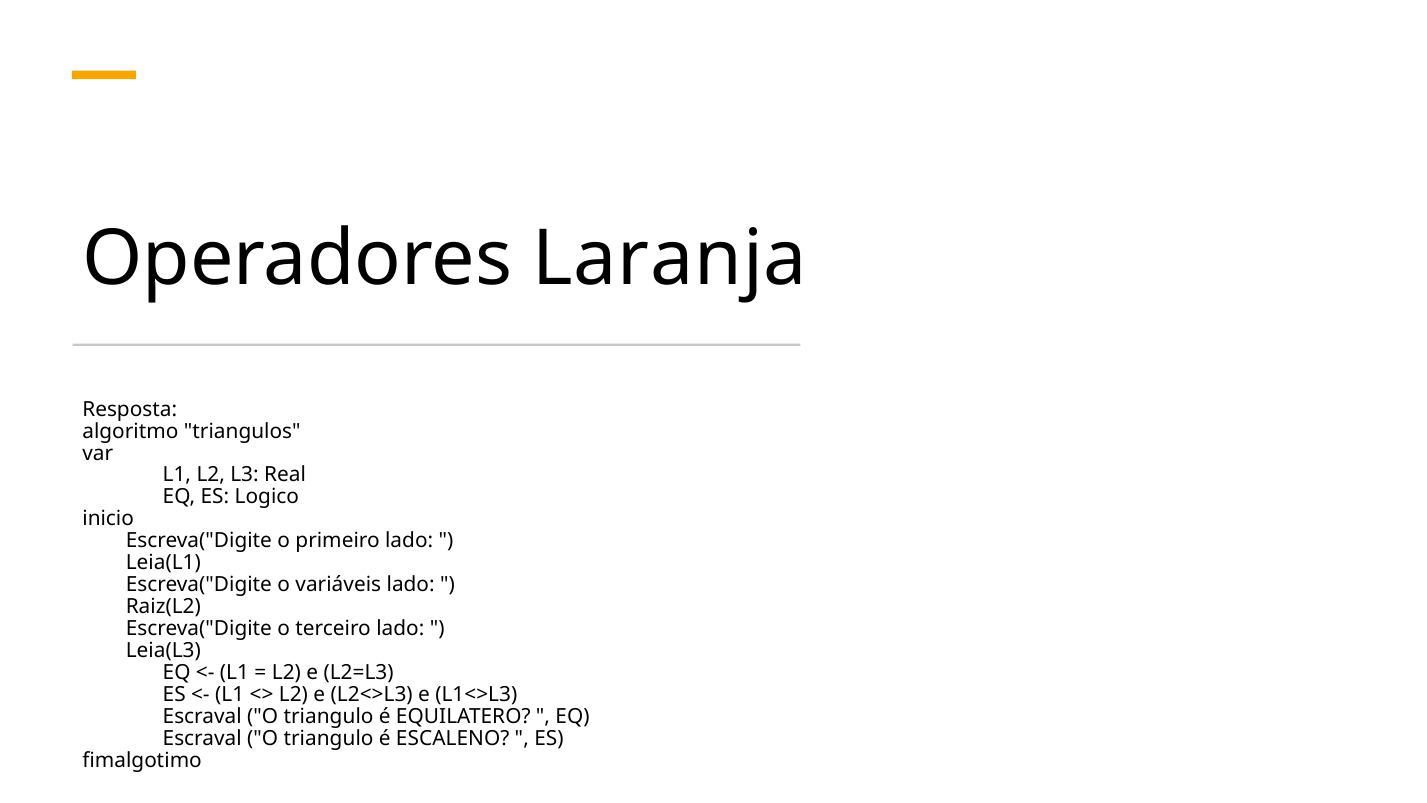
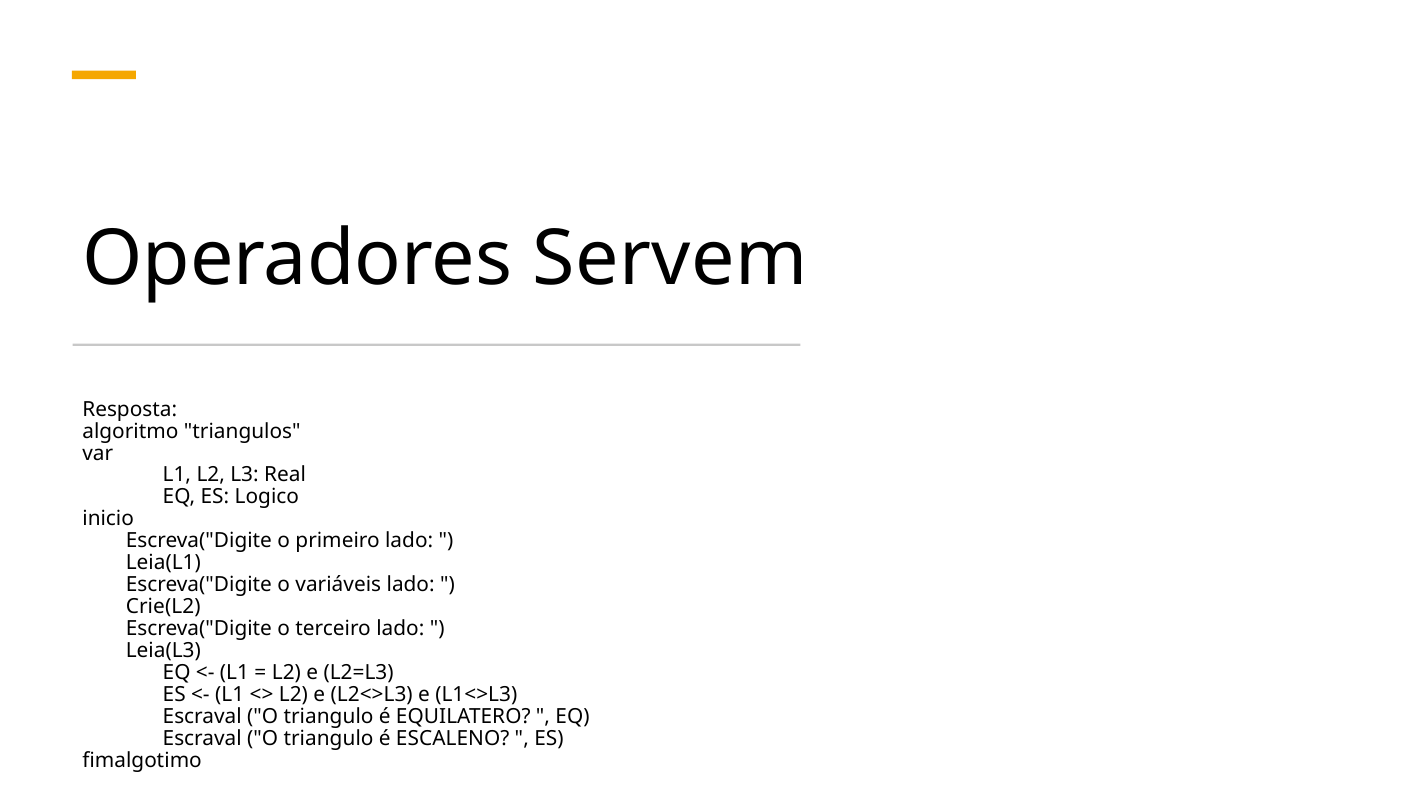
Laranja: Laranja -> Servem
Raiz(L2: Raiz(L2 -> Crie(L2
